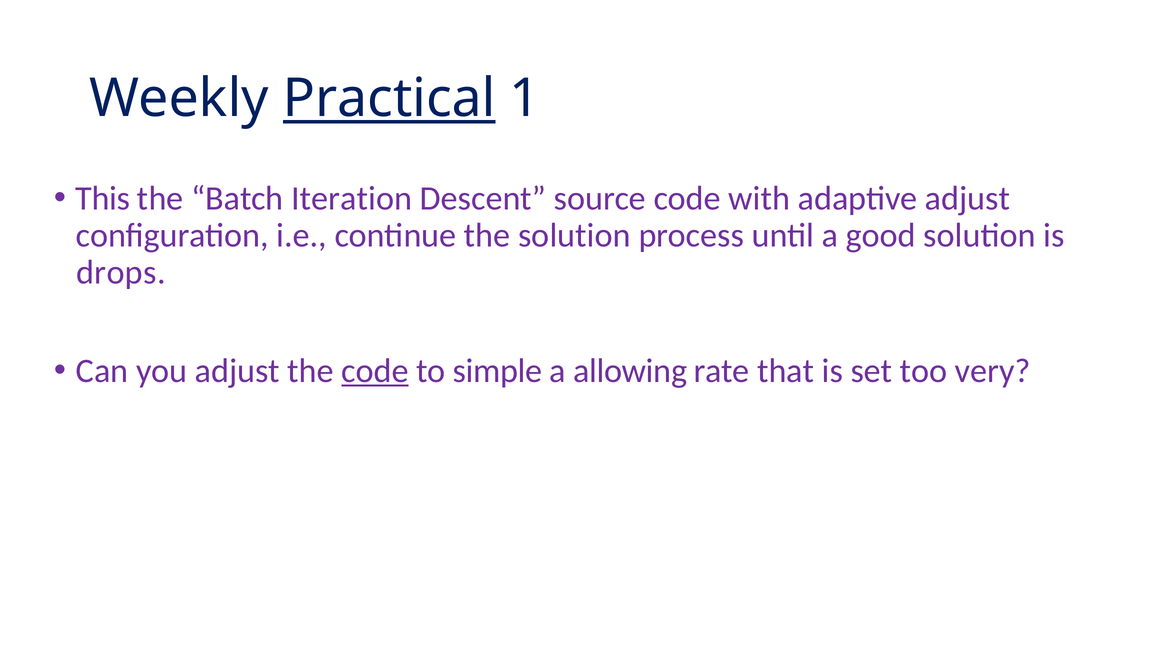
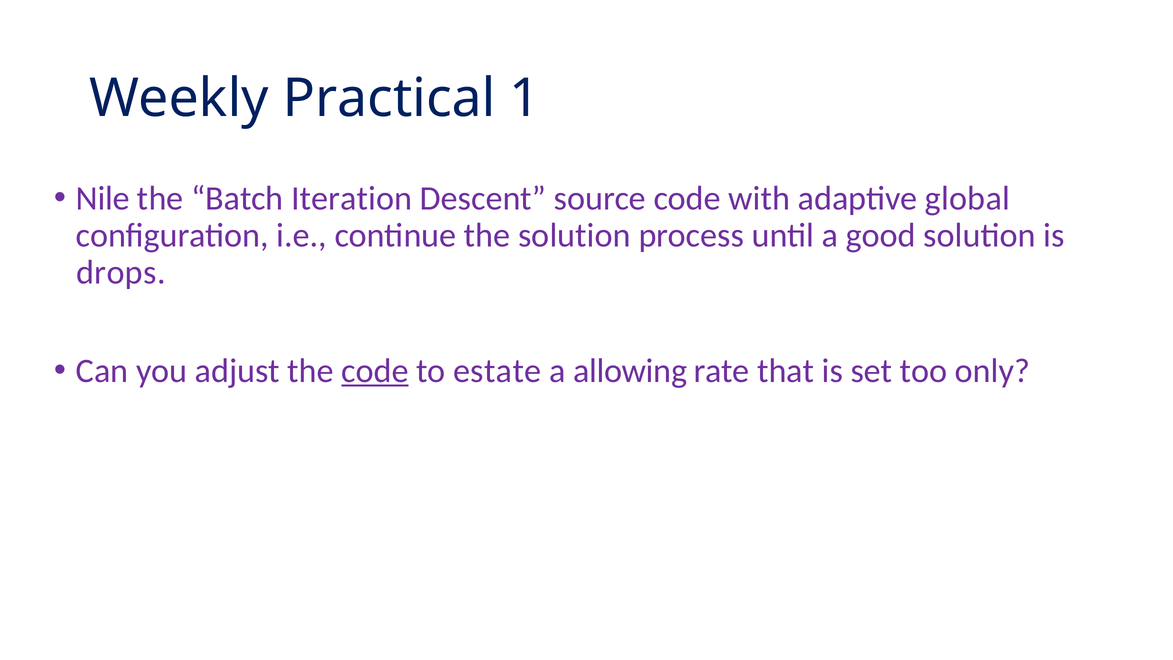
Practical underline: present -> none
This: This -> Nile
adaptive adjust: adjust -> global
simple: simple -> estate
very: very -> only
